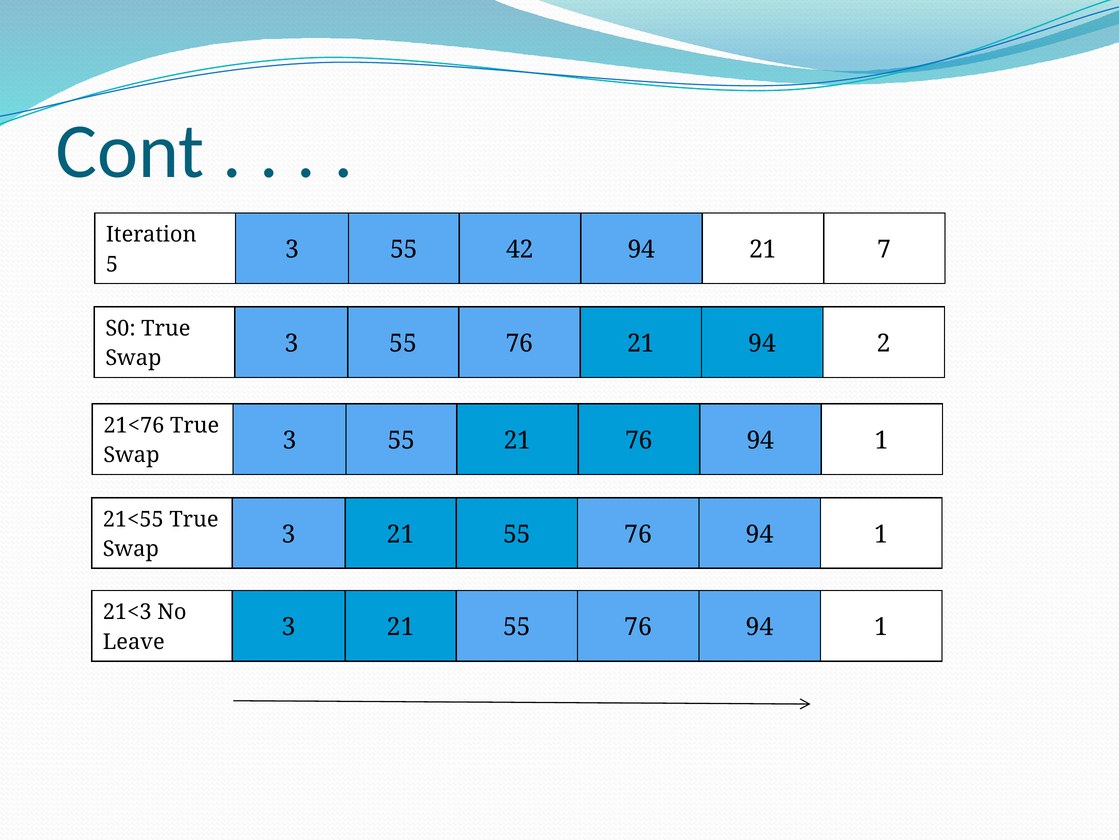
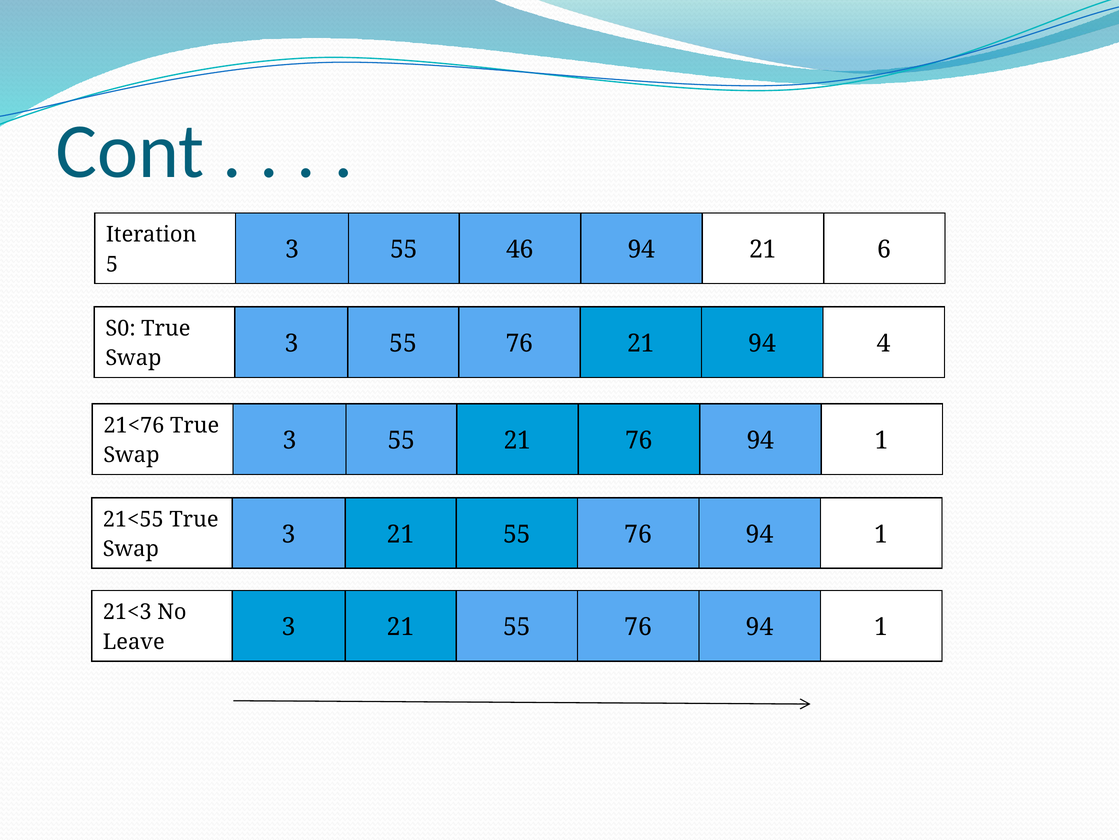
42: 42 -> 46
7: 7 -> 6
2: 2 -> 4
